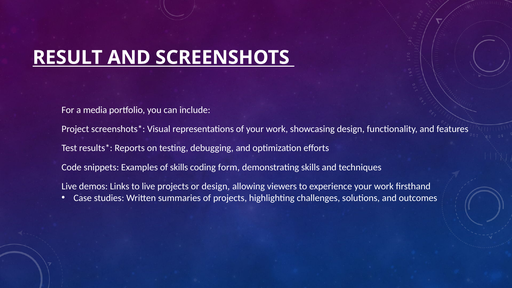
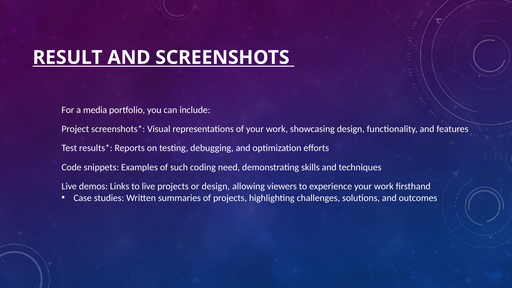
of skills: skills -> such
form: form -> need
